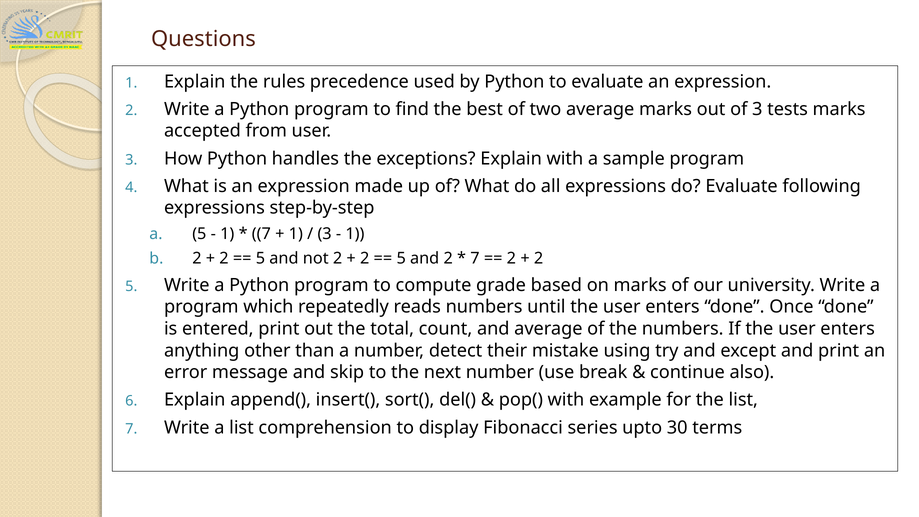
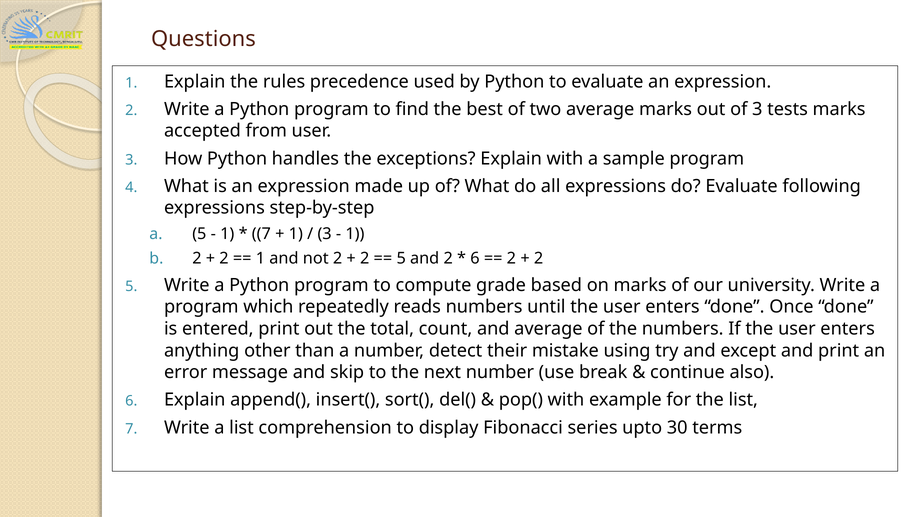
5 at (260, 258): 5 -> 1
7 at (475, 258): 7 -> 6
